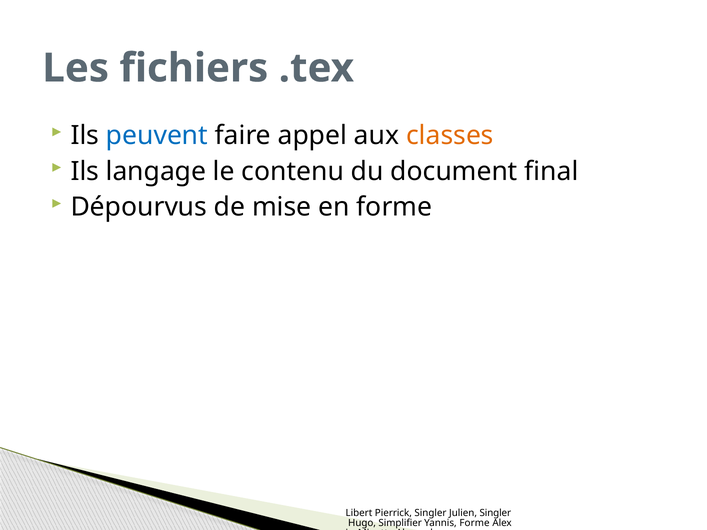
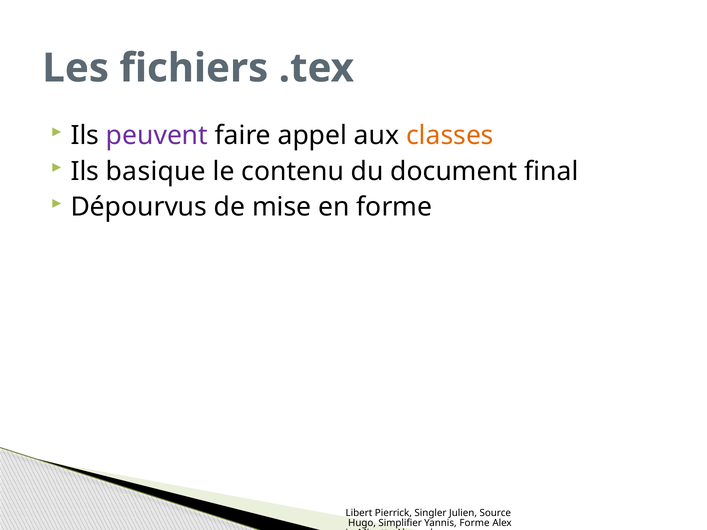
peuvent colour: blue -> purple
langage: langage -> basique
Julien Singler: Singler -> Source
